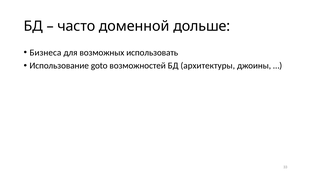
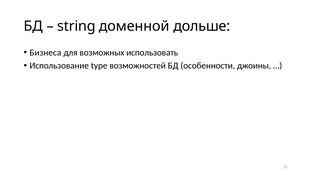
часто: часто -> string
goto: goto -> type
архитектуры: архитектуры -> особенности
